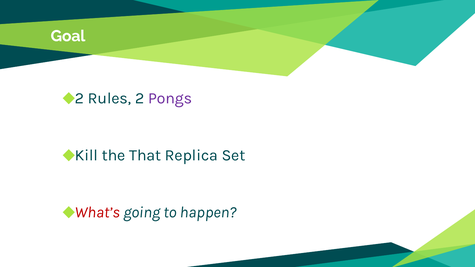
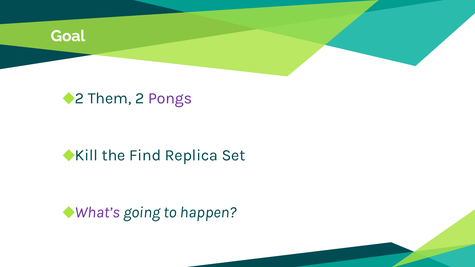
Rules: Rules -> Them
That: That -> Find
What’s colour: red -> purple
